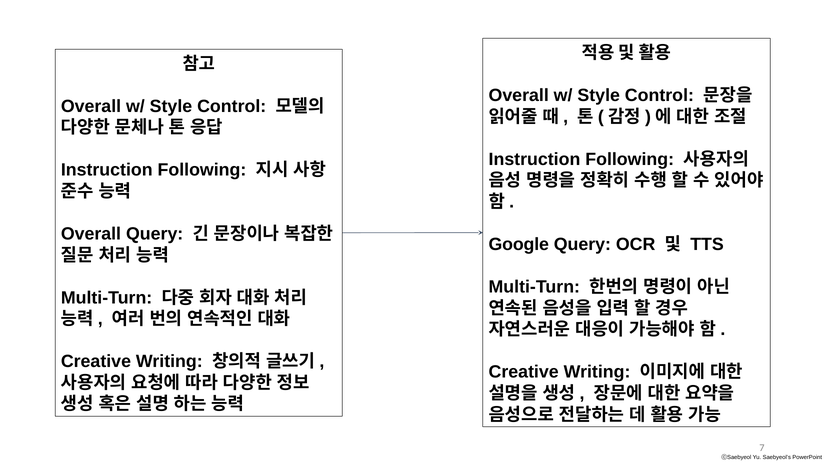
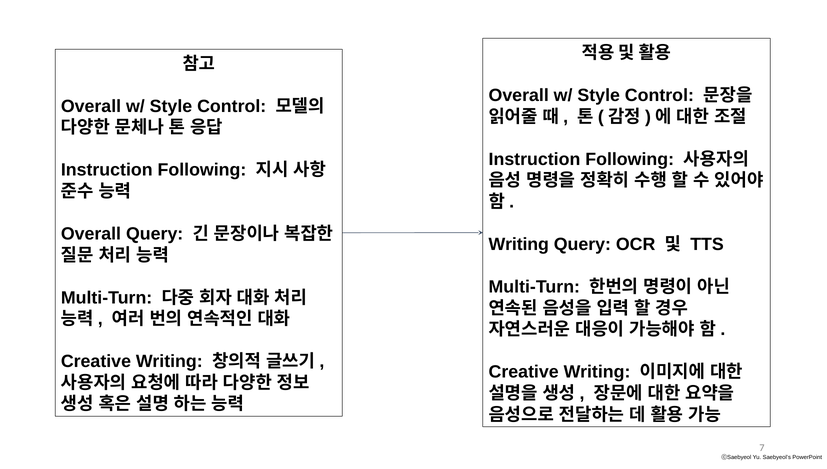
Google at (519, 245): Google -> Writing
